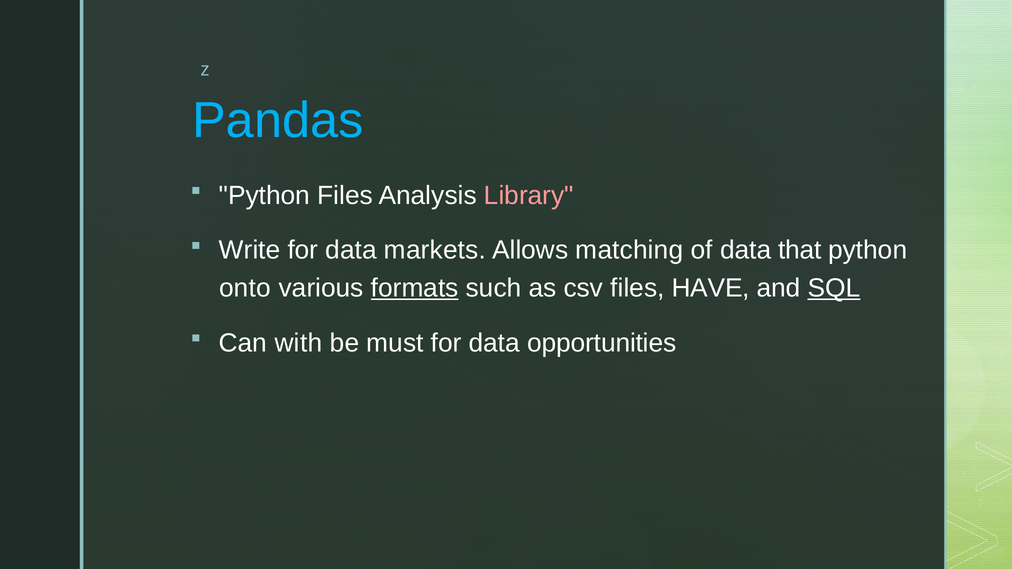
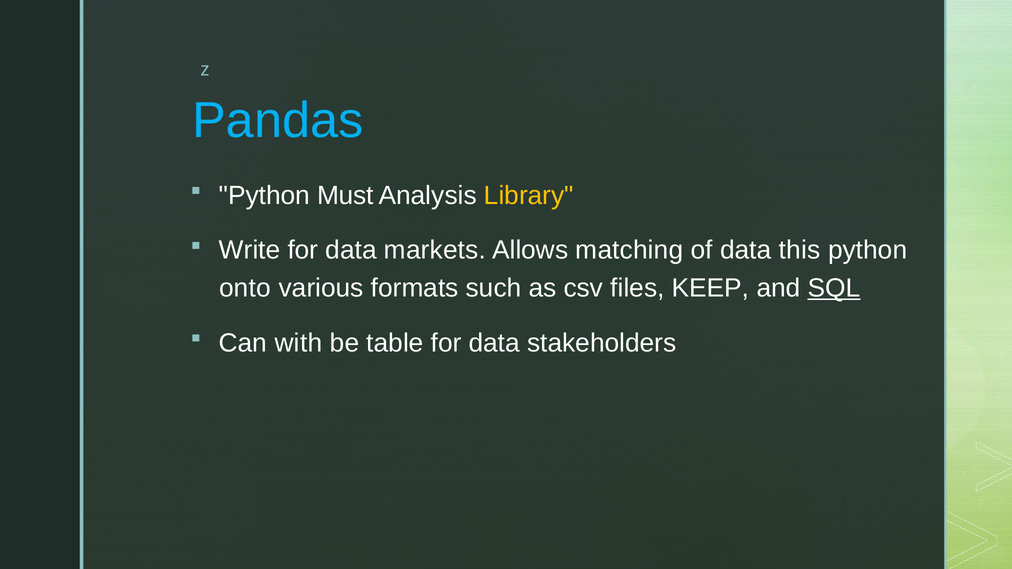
Python Files: Files -> Must
Library colour: pink -> yellow
that: that -> this
formats underline: present -> none
HAVE: HAVE -> KEEP
must: must -> table
opportunities: opportunities -> stakeholders
